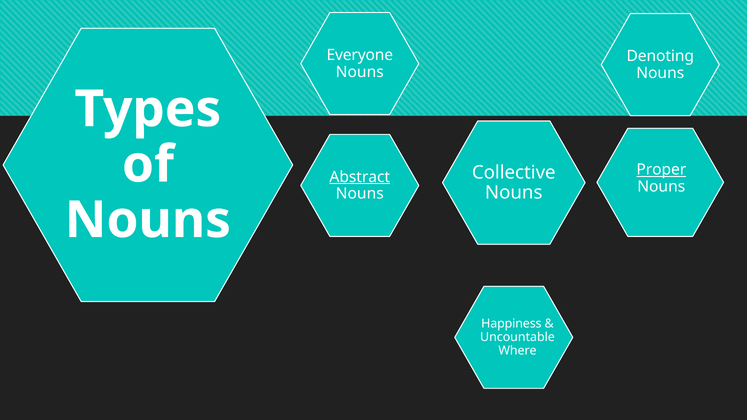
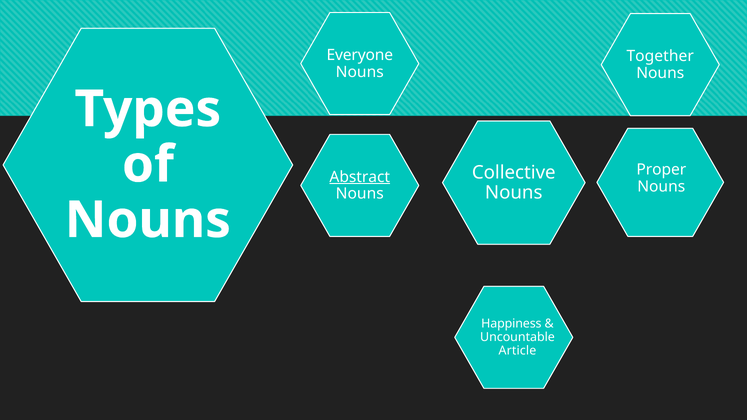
Denoting: Denoting -> Together
Proper underline: present -> none
Where: Where -> Article
